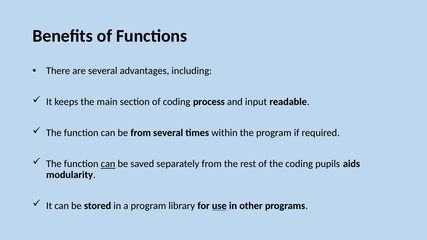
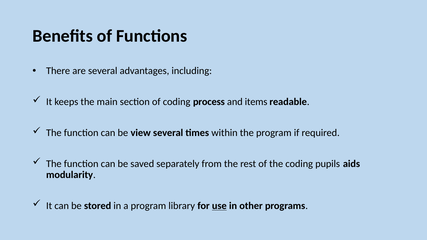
input: input -> items
be from: from -> view
can at (108, 164) underline: present -> none
